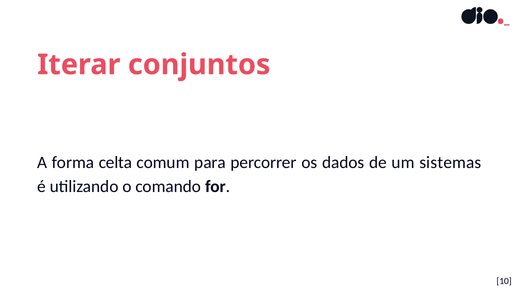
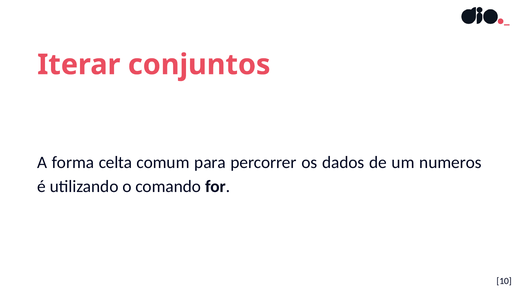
sistemas: sistemas -> numeros
